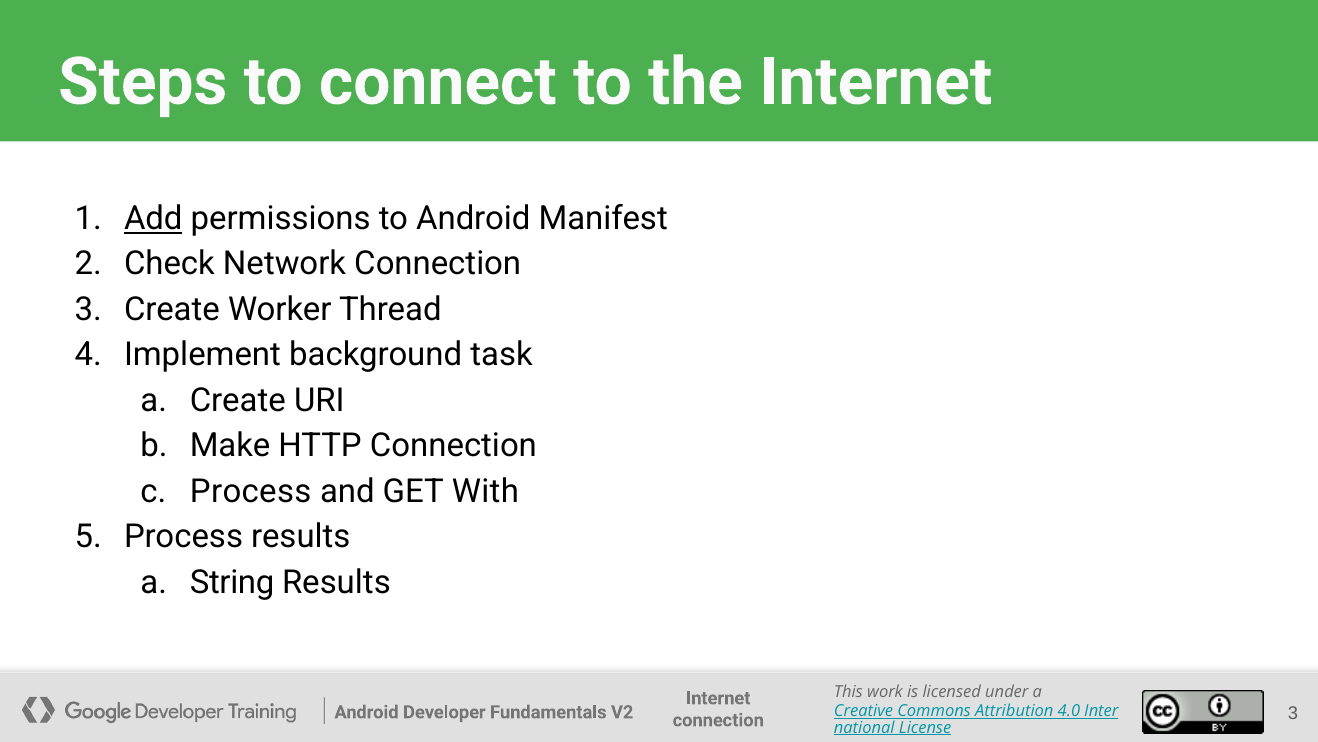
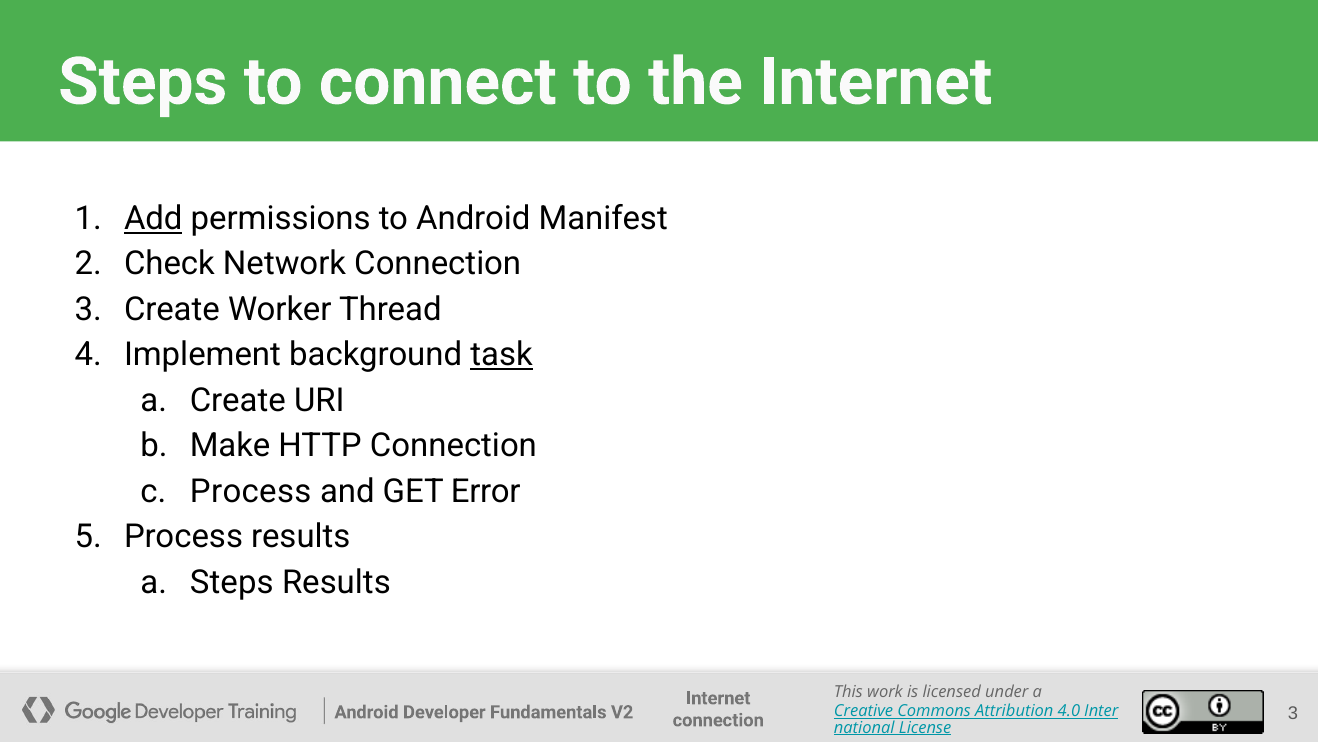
task underline: none -> present
With: With -> Error
String at (232, 582): String -> Steps
